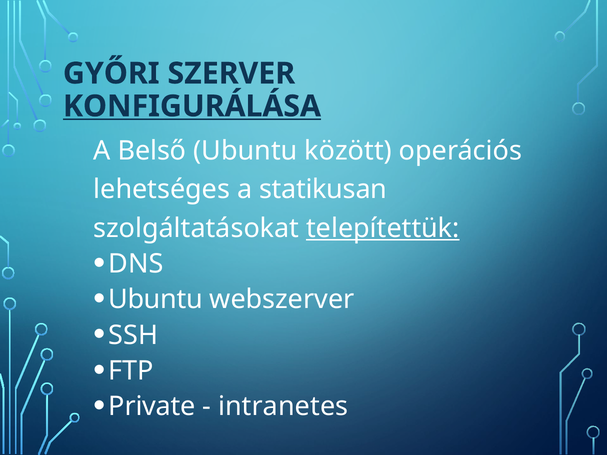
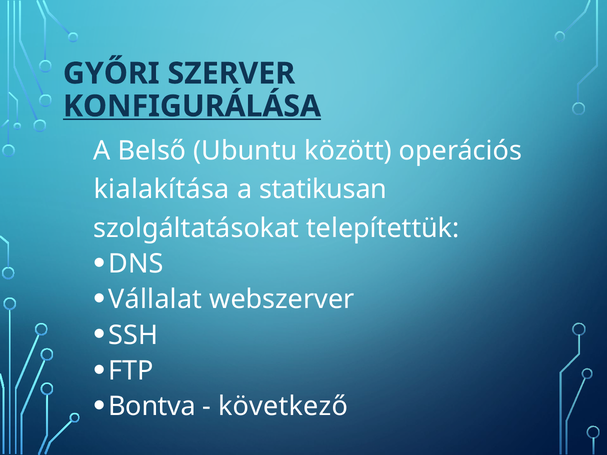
lehetséges: lehetséges -> kialakítása
telepítettük underline: present -> none
Ubuntu at (156, 300): Ubuntu -> Vállalat
Private: Private -> Bontva
intranetes: intranetes -> következő
